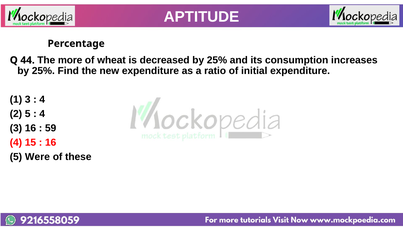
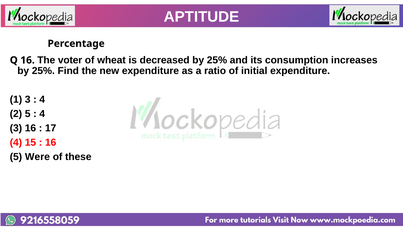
Q 44: 44 -> 16
more: more -> voter
59: 59 -> 17
